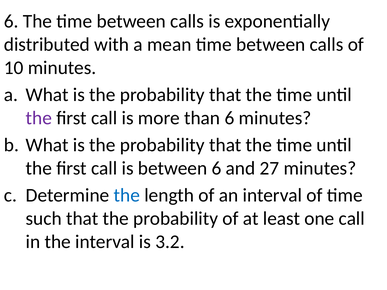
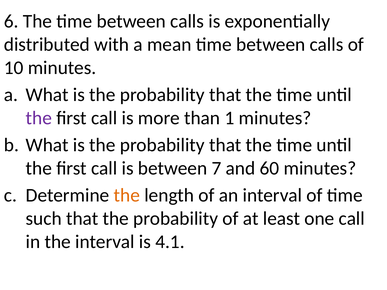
than 6: 6 -> 1
between 6: 6 -> 7
27: 27 -> 60
the at (127, 195) colour: blue -> orange
3.2: 3.2 -> 4.1
